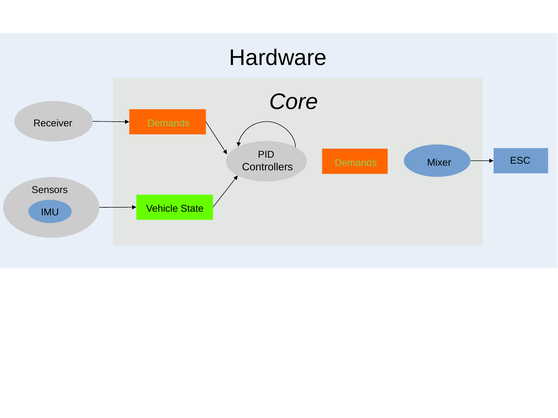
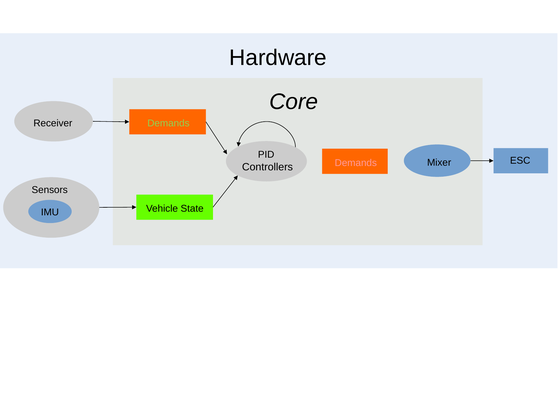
Demands at (356, 163) colour: light green -> pink
